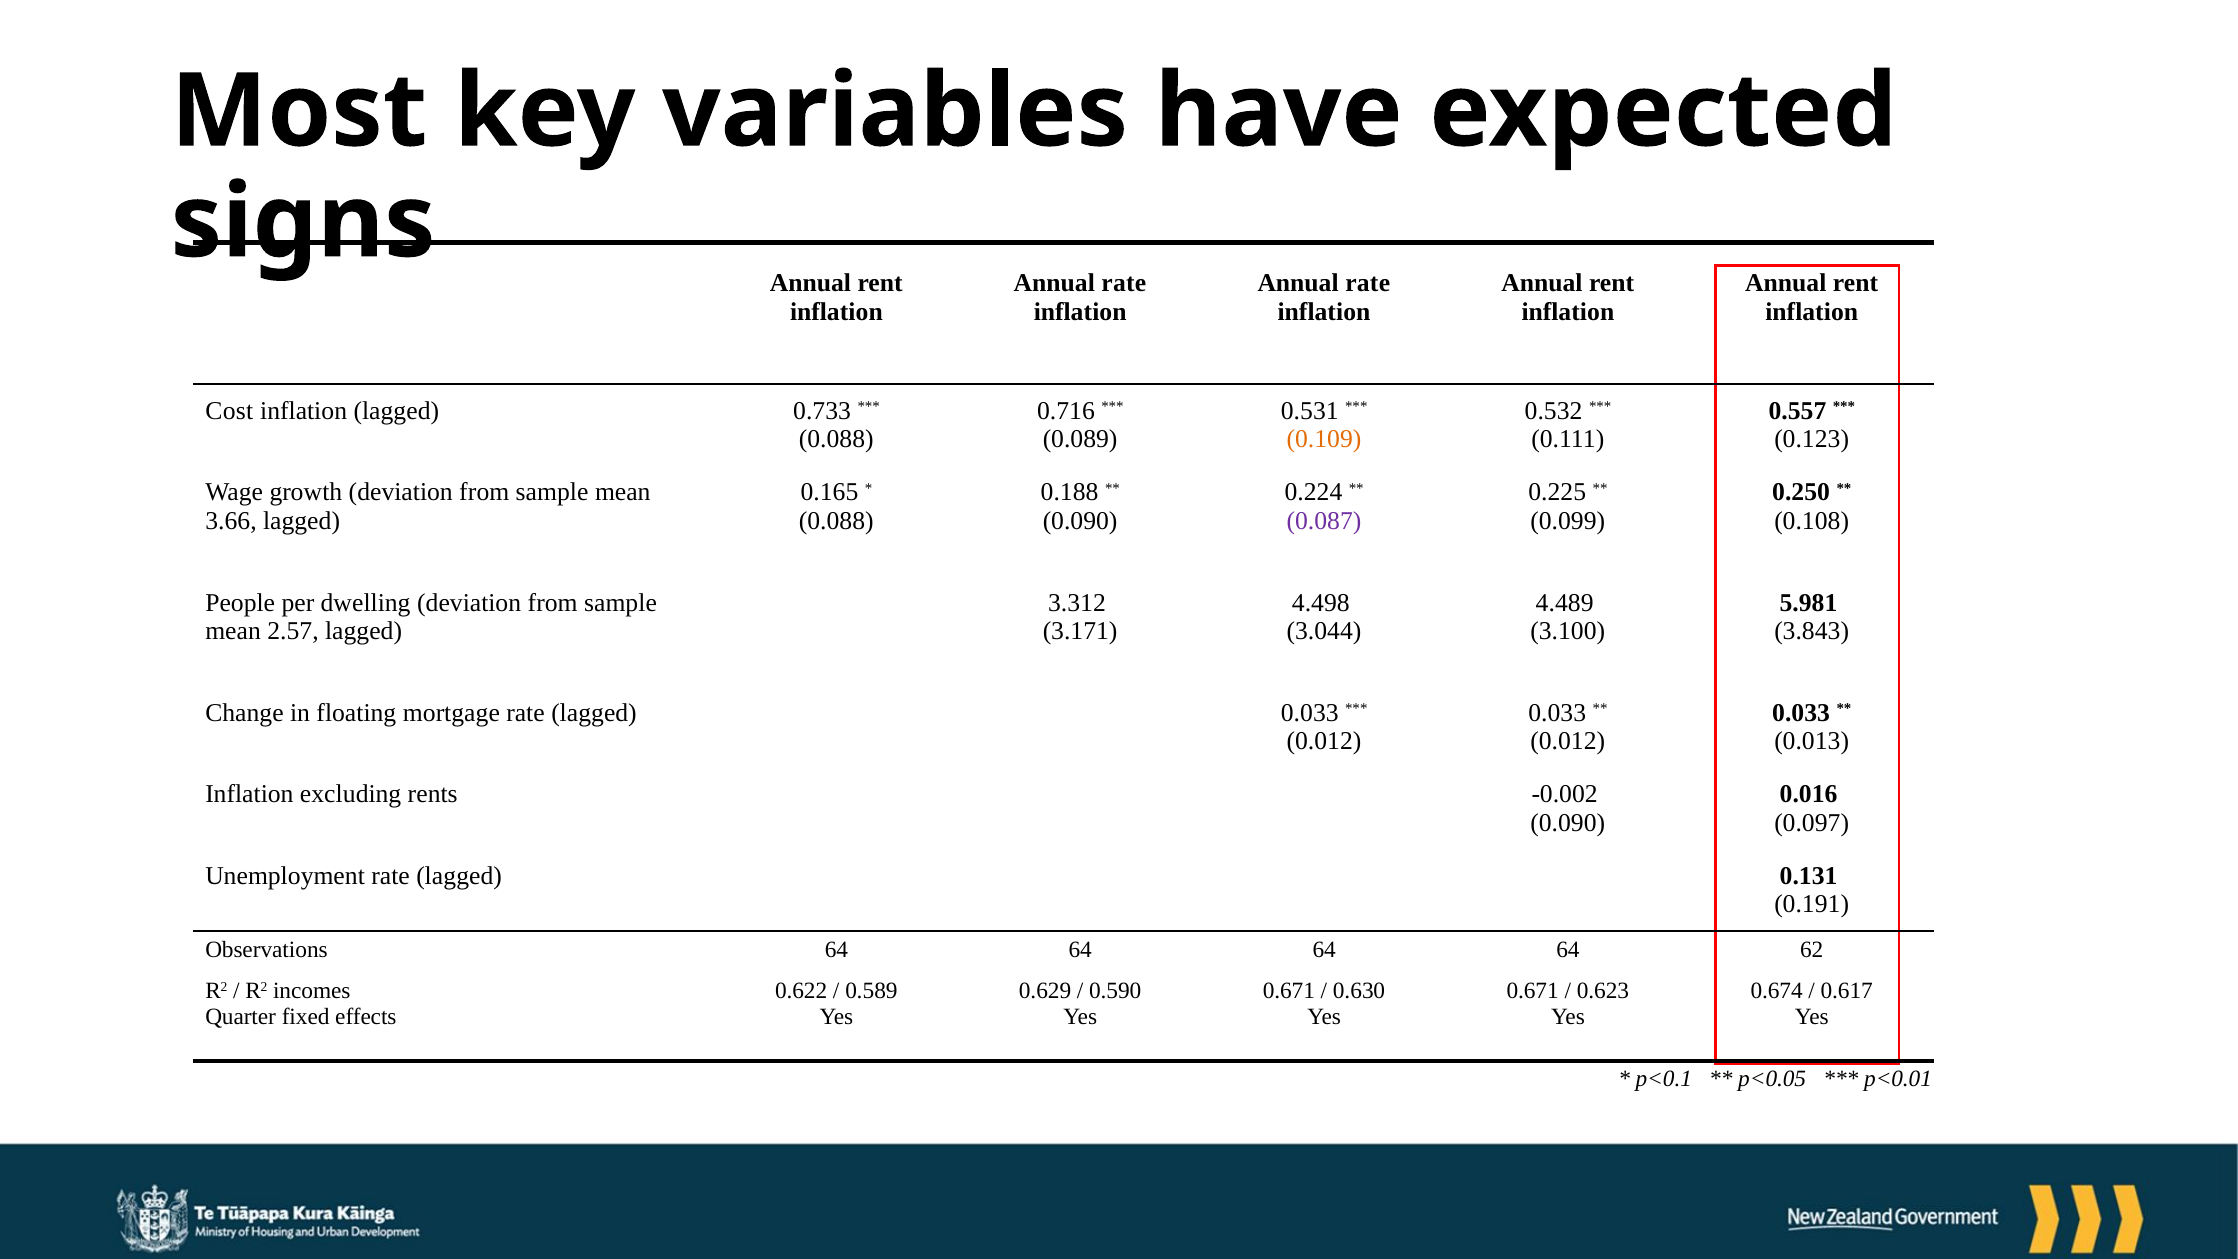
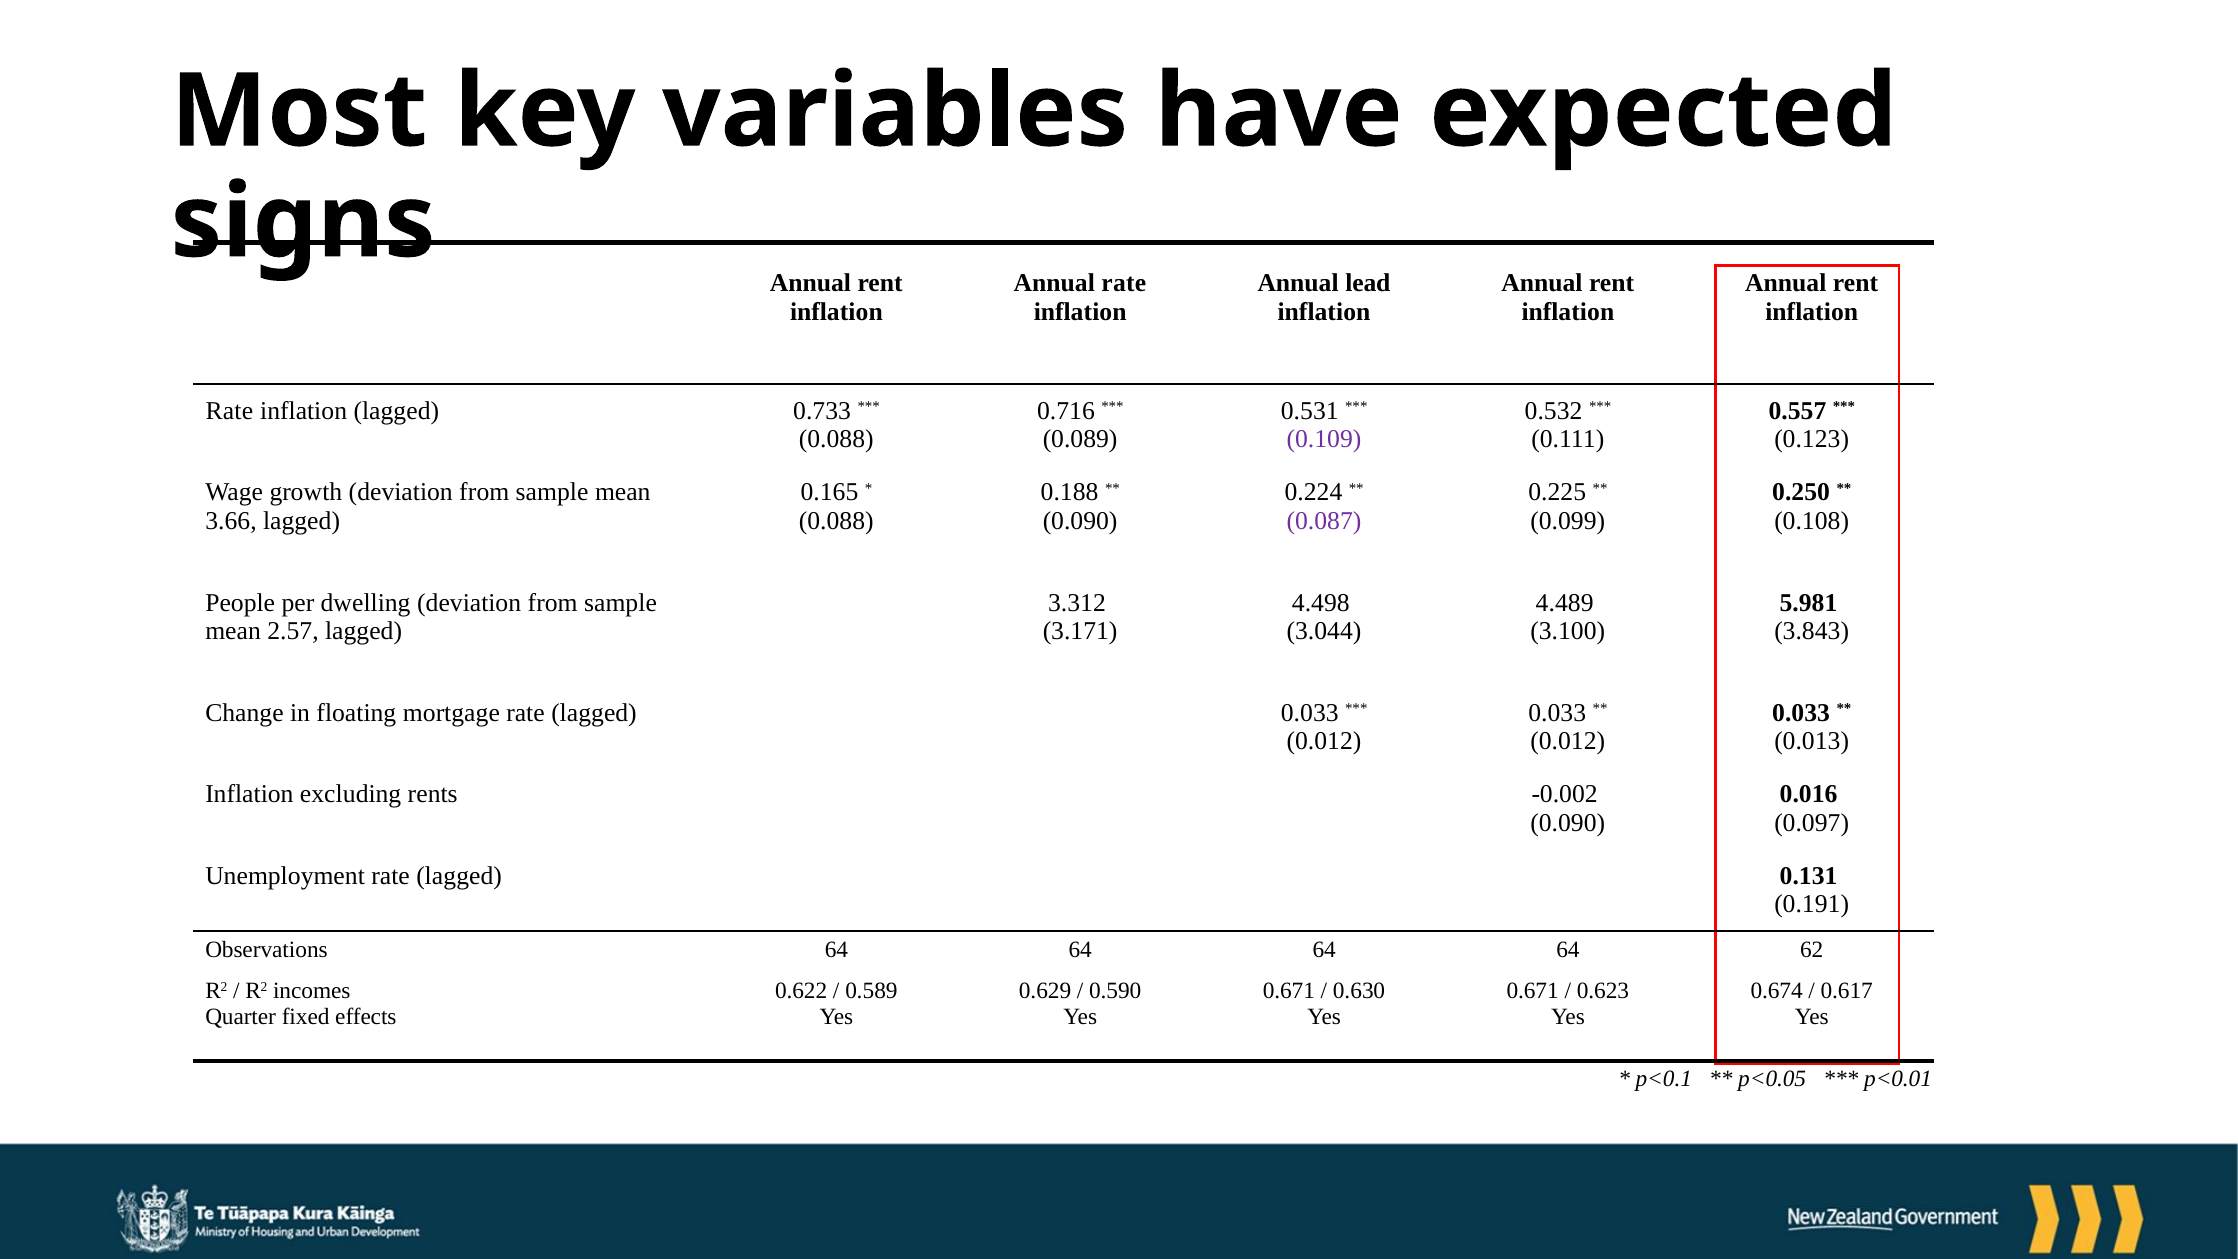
rate at (1368, 283): rate -> lead
Cost at (229, 411): Cost -> Rate
0.109 colour: orange -> purple
